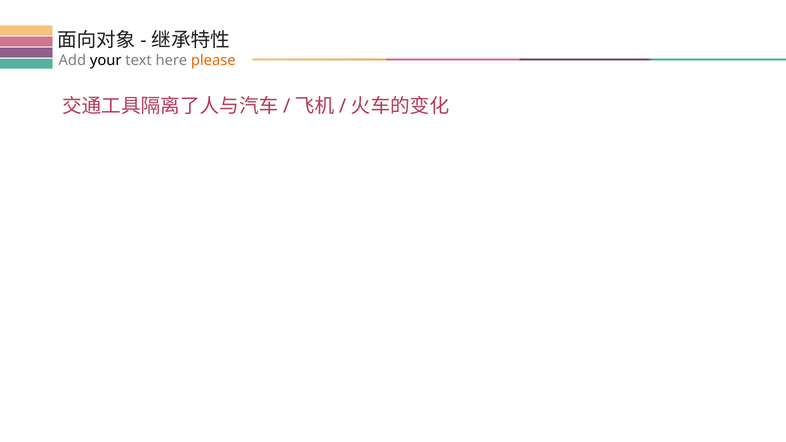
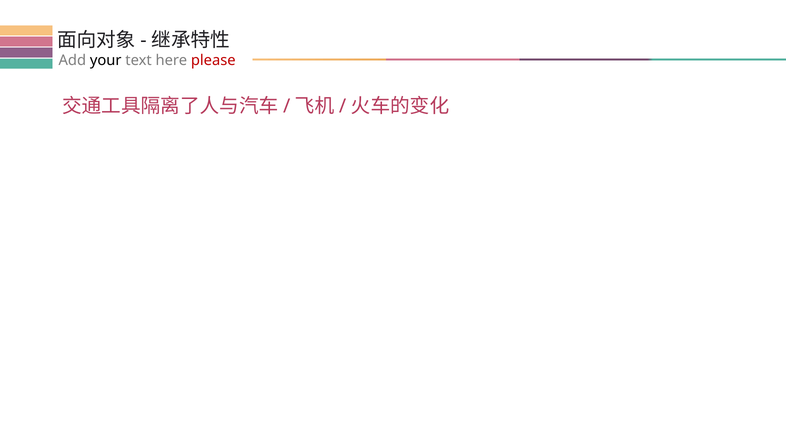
please colour: orange -> red
